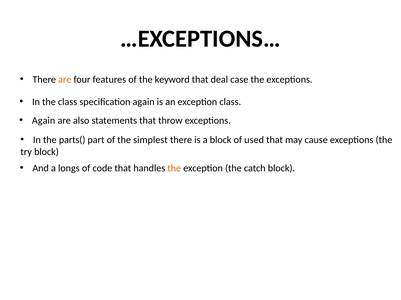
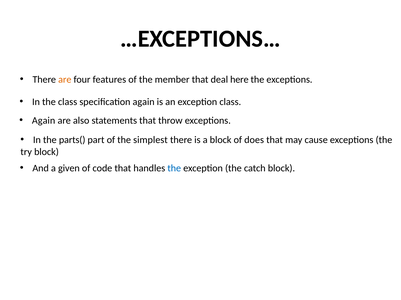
keyword: keyword -> member
case: case -> here
used: used -> does
longs: longs -> given
the at (174, 169) colour: orange -> blue
